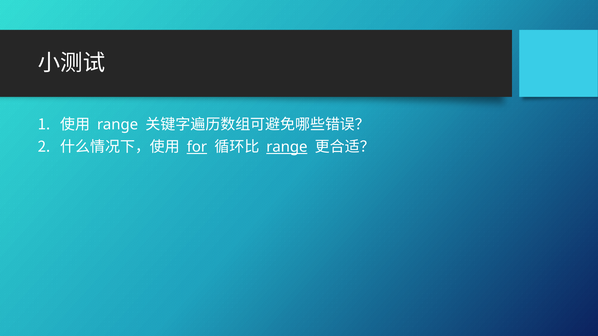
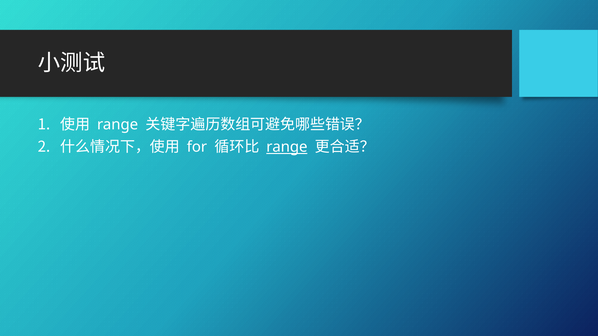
for underline: present -> none
